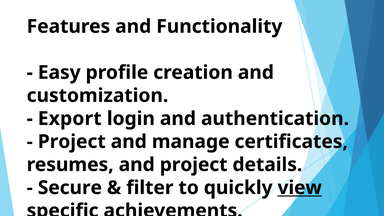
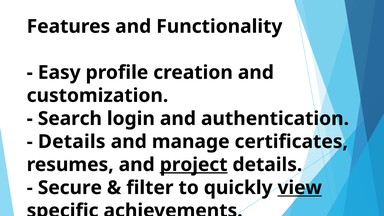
Export at (70, 119): Export -> Search
Project at (72, 142): Project -> Details
project at (194, 165) underline: none -> present
